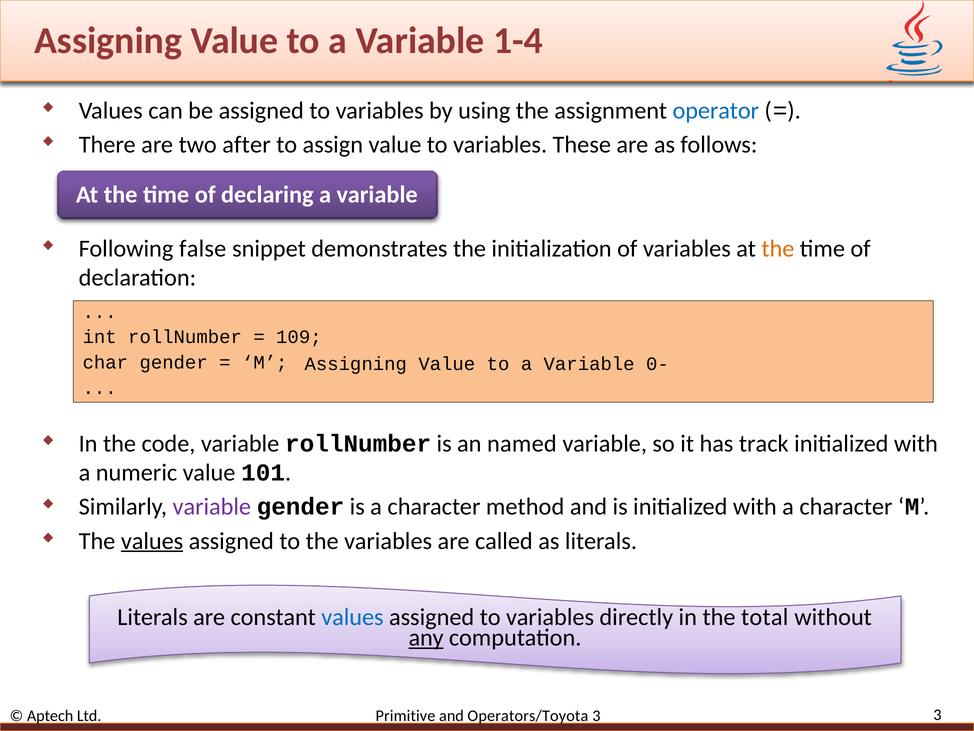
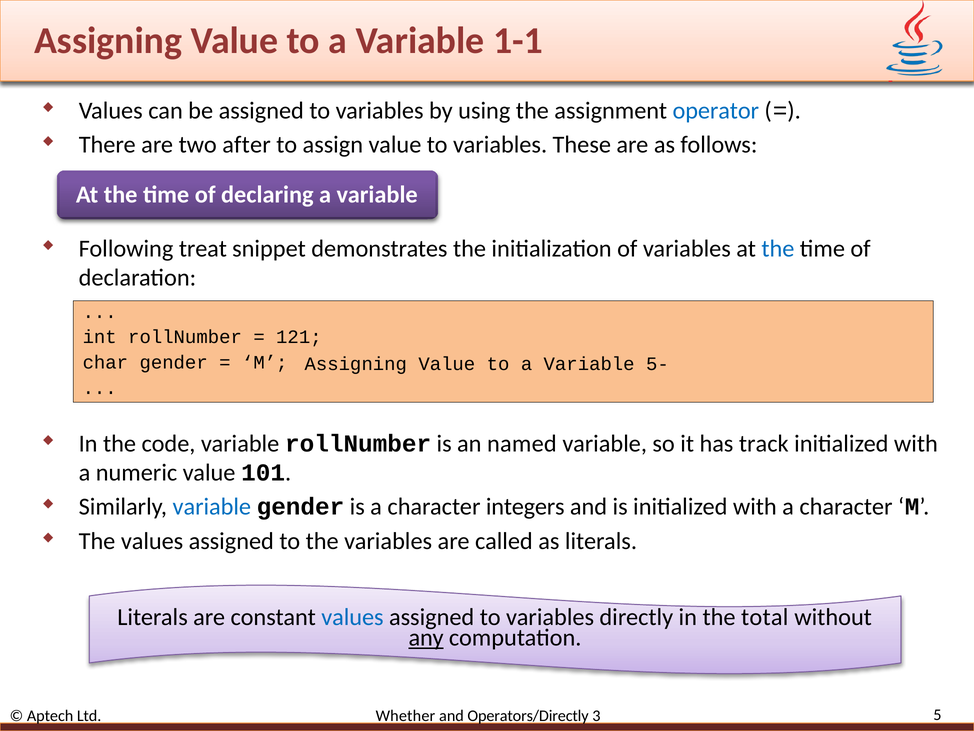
1-4: 1-4 -> 1-1
false: false -> treat
the at (778, 248) colour: orange -> blue
109: 109 -> 121
0-: 0- -> 5-
variable at (212, 507) colour: purple -> blue
method: method -> integers
values at (152, 541) underline: present -> none
Primitive: Primitive -> Whether
Operators/Toyota: Operators/Toyota -> Operators/Directly
3 3: 3 -> 5
